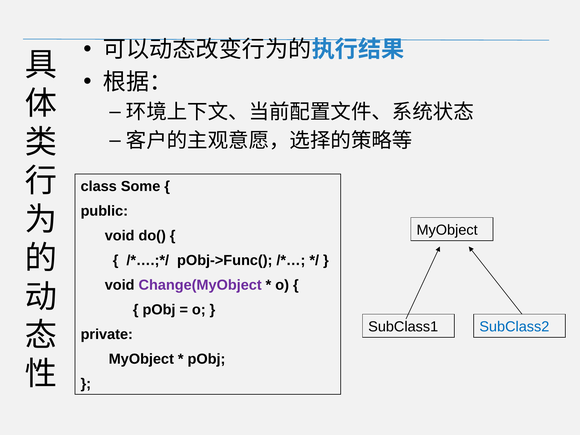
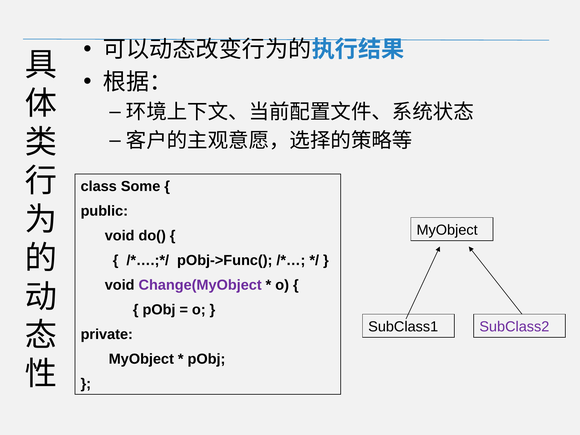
SubClass2 colour: blue -> purple
